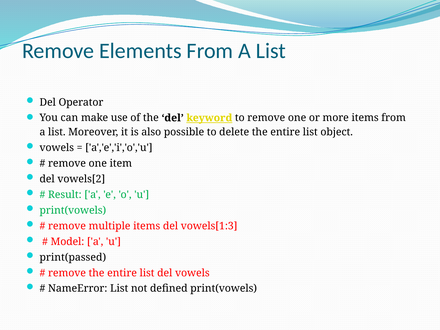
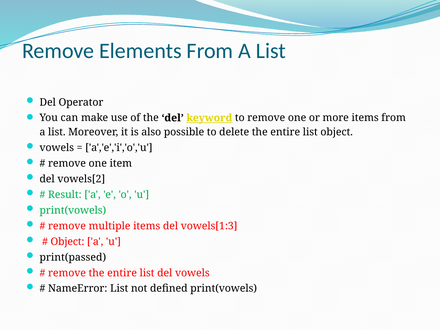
Model at (67, 242): Model -> Object
